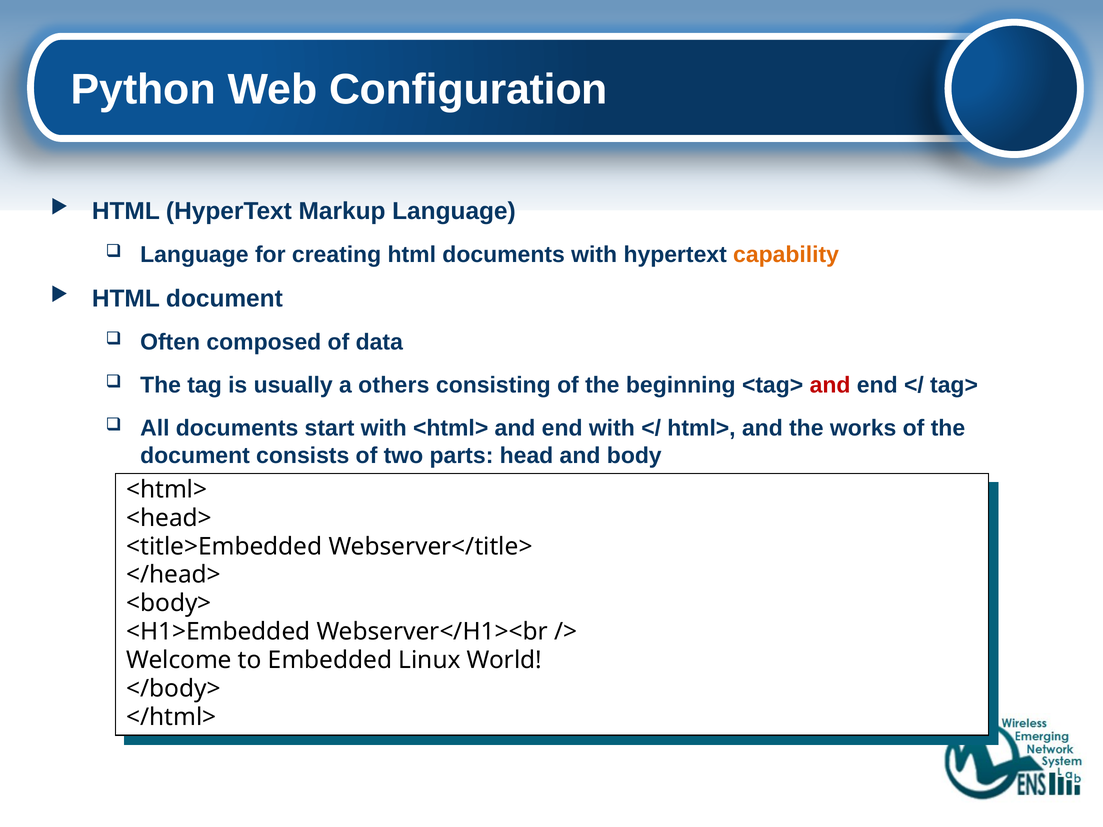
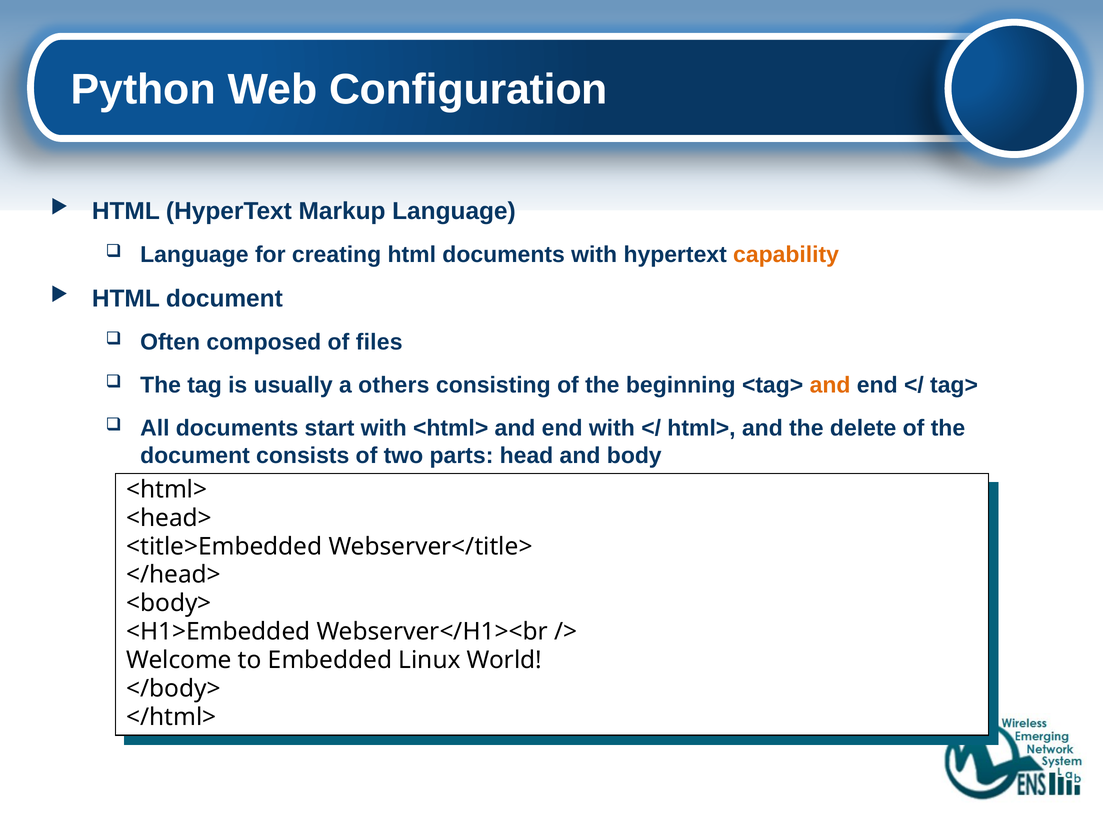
data: data -> files
and at (830, 385) colour: red -> orange
works: works -> delete
